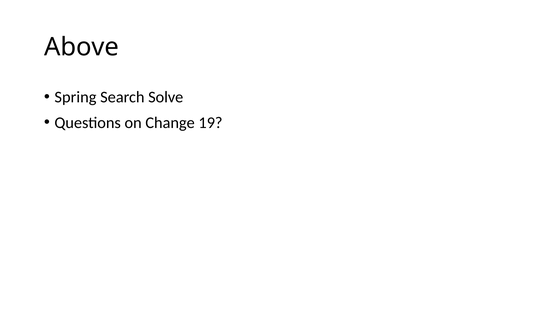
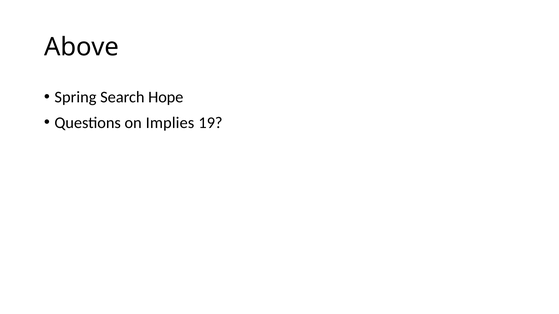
Solve: Solve -> Hope
Change: Change -> Implies
